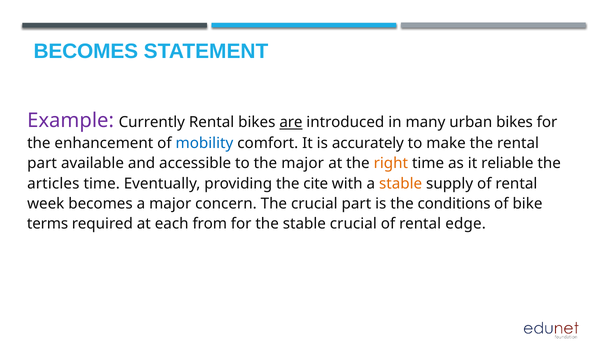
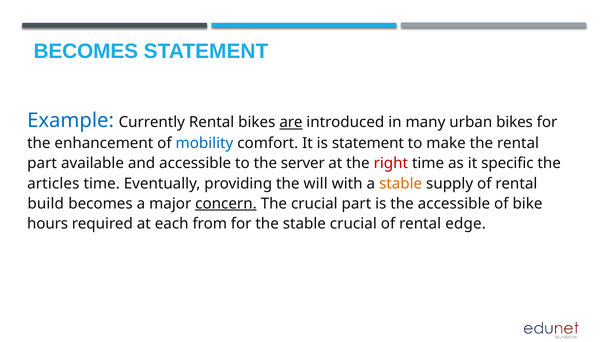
Example colour: purple -> blue
is accurately: accurately -> statement
the major: major -> server
right colour: orange -> red
reliable: reliable -> specific
cite: cite -> will
week: week -> build
concern underline: none -> present
the conditions: conditions -> accessible
terms: terms -> hours
